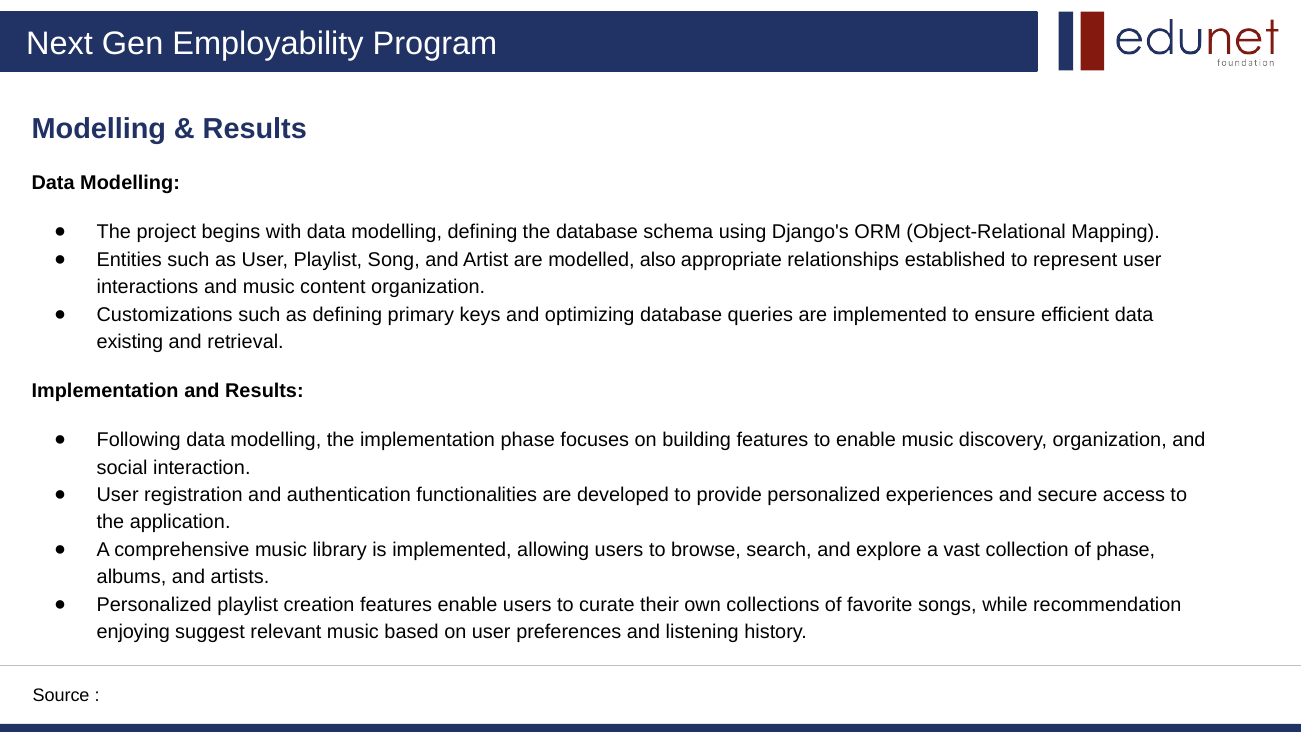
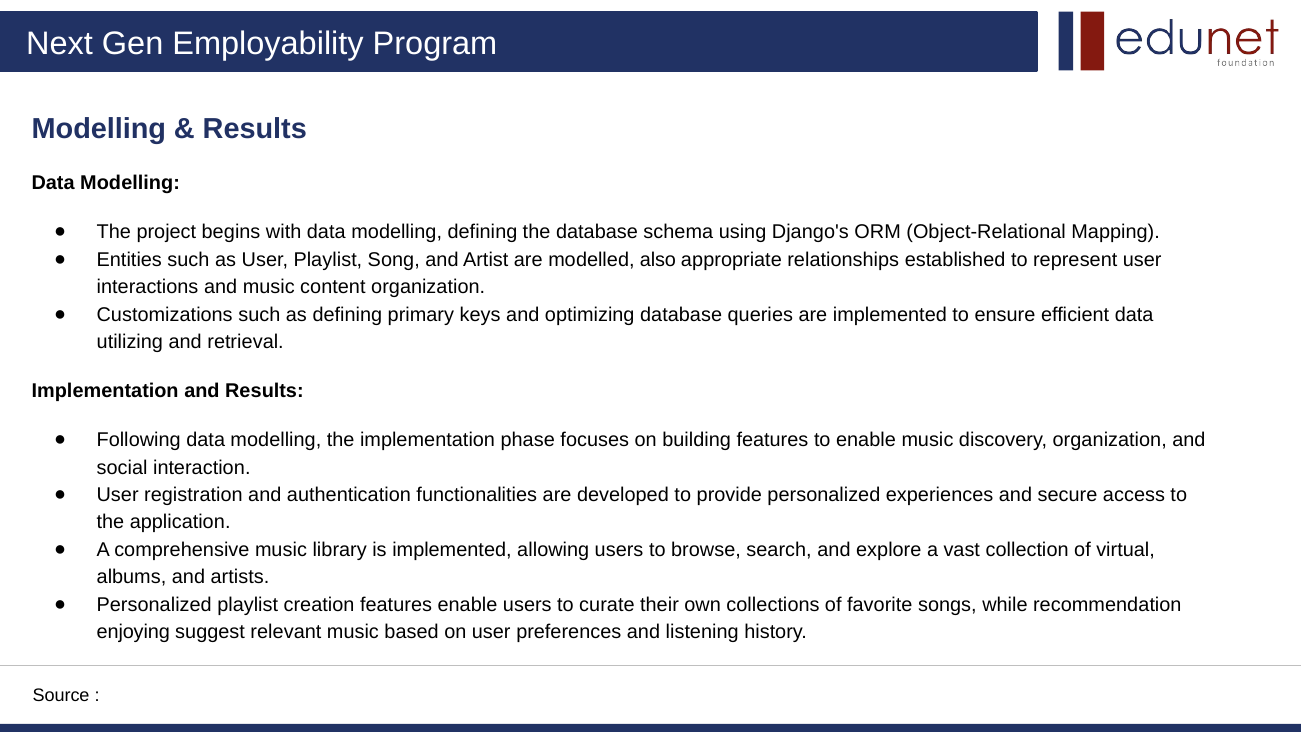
existing: existing -> utilizing
of phase: phase -> virtual
